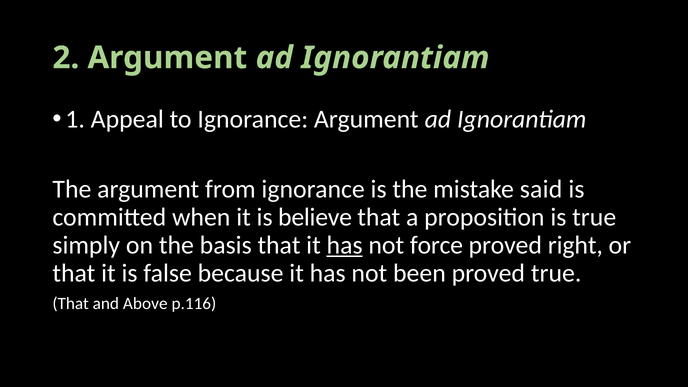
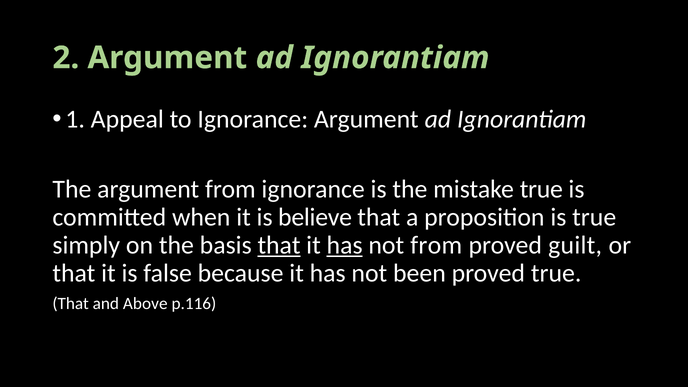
mistake said: said -> true
that at (279, 245) underline: none -> present
not force: force -> from
right: right -> guilt
